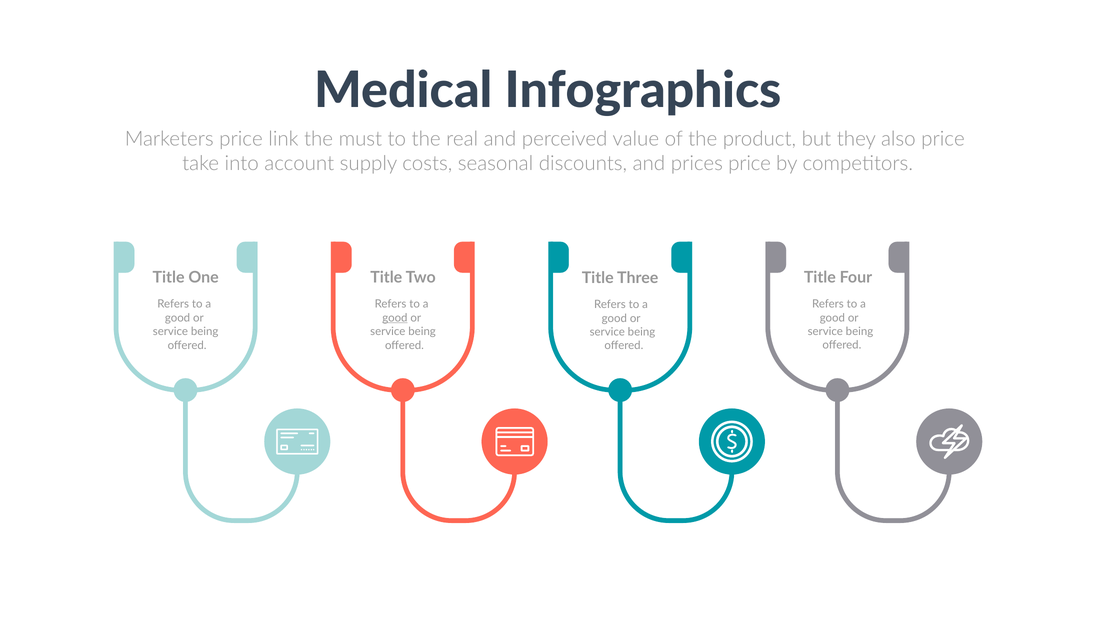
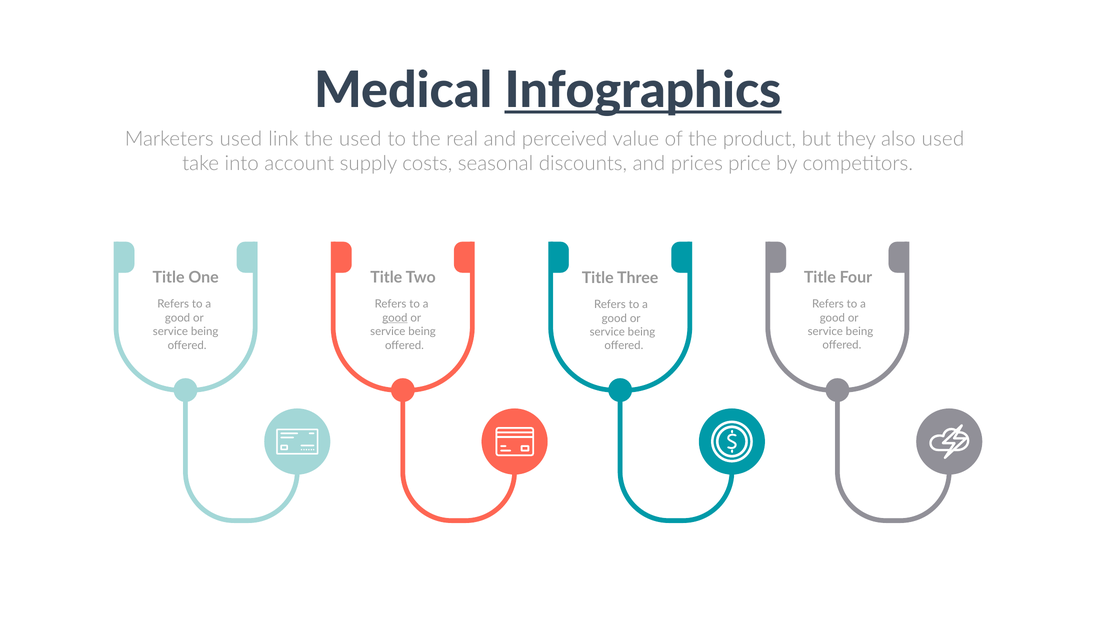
Infographics underline: none -> present
Marketers price: price -> used
the must: must -> used
also price: price -> used
